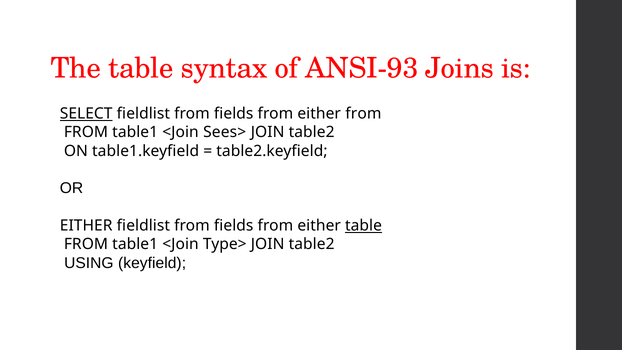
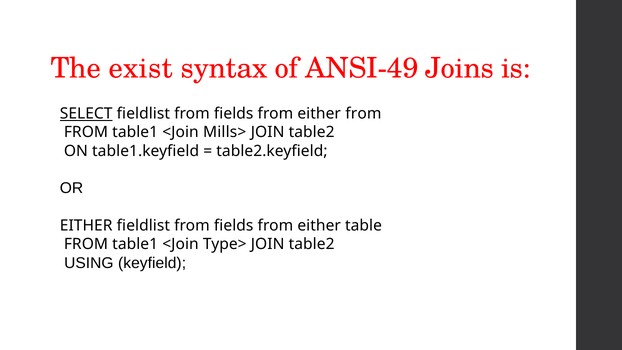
The table: table -> exist
ANSI-93: ANSI-93 -> ANSI-49
Sees>: Sees> -> Mills>
table at (363, 226) underline: present -> none
